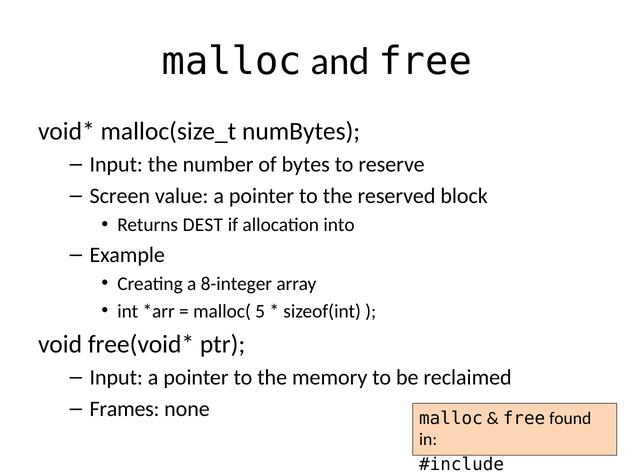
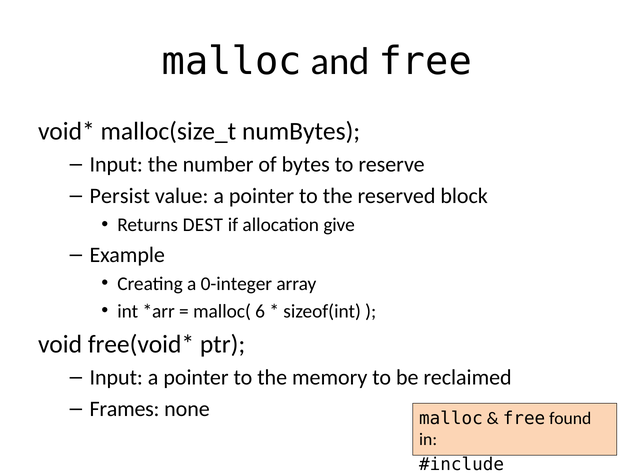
Screen: Screen -> Persist
into: into -> give
8-integer: 8-integer -> 0-integer
5: 5 -> 6
